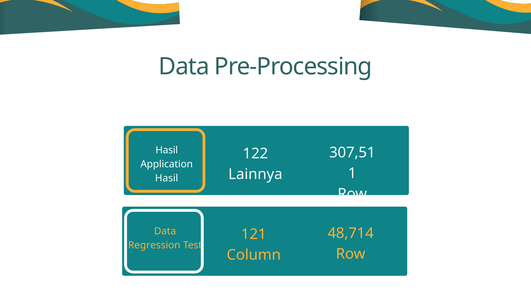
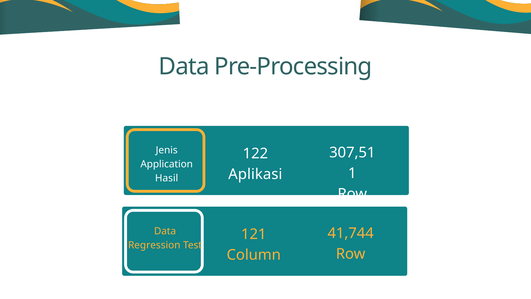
Hasil at (167, 150): Hasil -> Jenis
Lainnya: Lainnya -> Aplikasi
48,714: 48,714 -> 41,744
